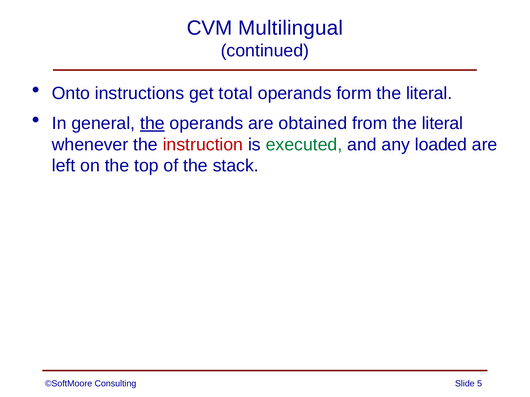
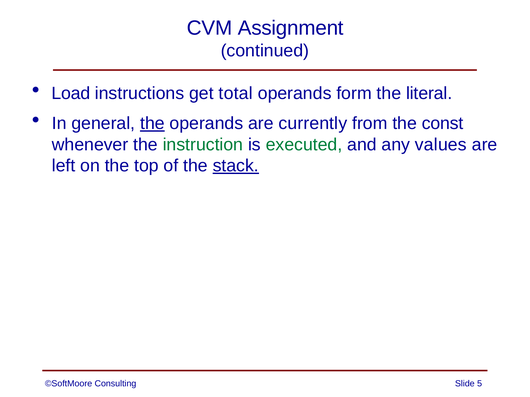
Multilingual: Multilingual -> Assignment
Onto: Onto -> Load
obtained: obtained -> currently
from the literal: literal -> const
instruction colour: red -> green
loaded: loaded -> values
stack underline: none -> present
